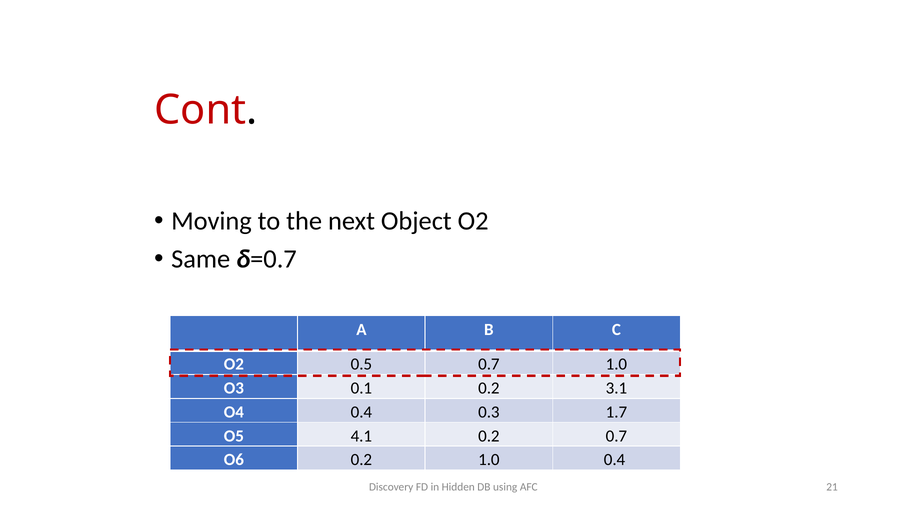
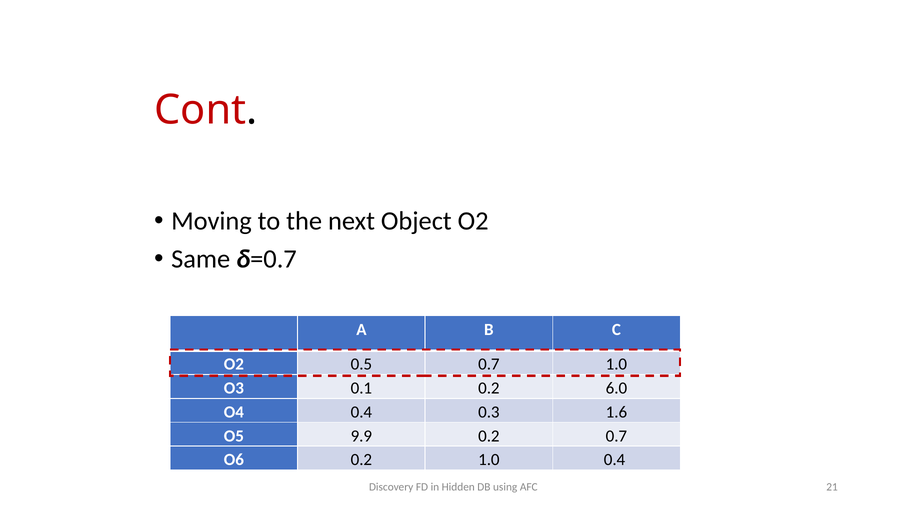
3.1: 3.1 -> 6.0
1.7: 1.7 -> 1.6
4.1: 4.1 -> 9.9
